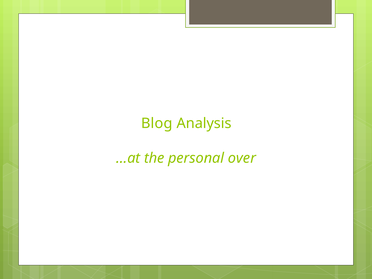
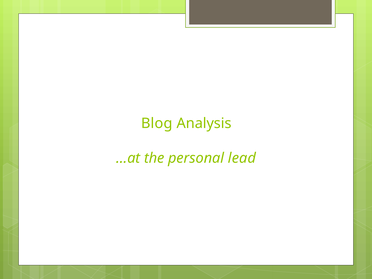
over: over -> lead
